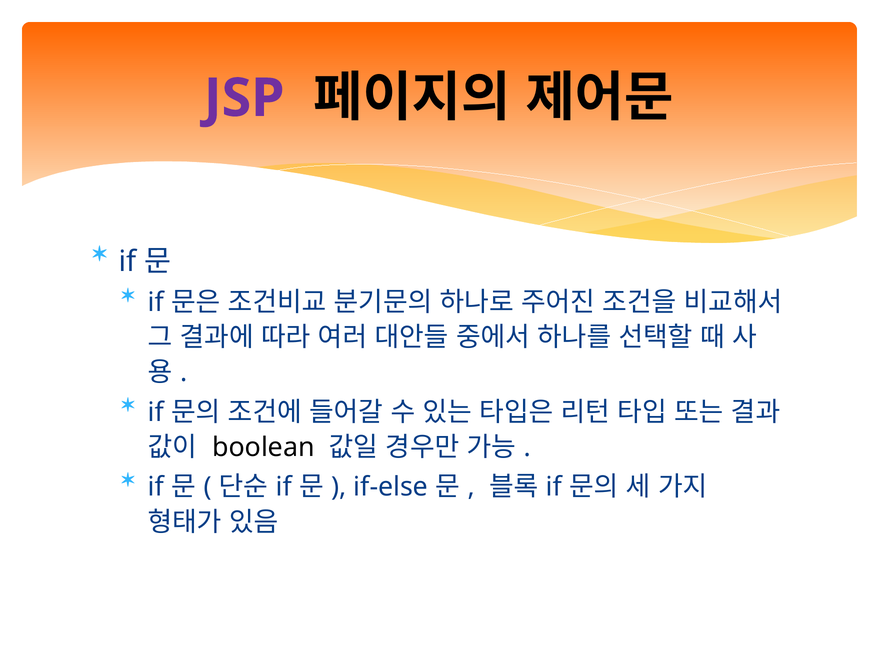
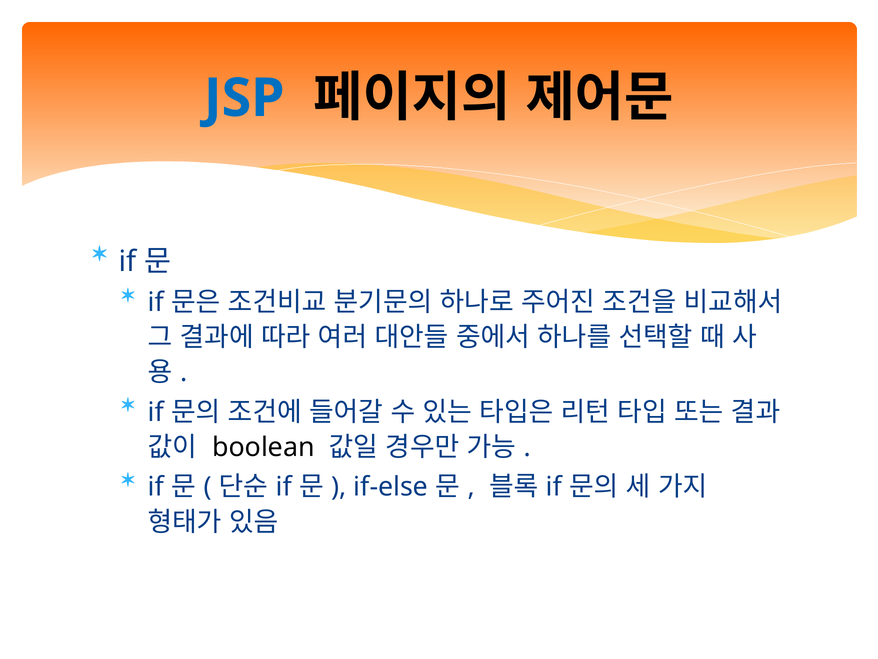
JSP colour: purple -> blue
